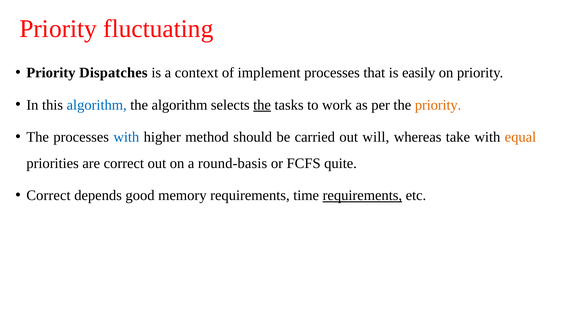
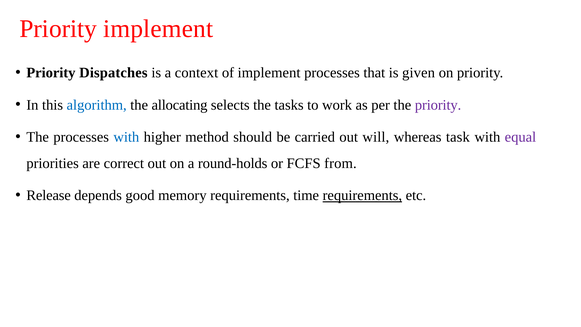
Priority fluctuating: fluctuating -> implement
easily: easily -> given
the algorithm: algorithm -> allocating
the at (262, 105) underline: present -> none
priority at (438, 105) colour: orange -> purple
take: take -> task
equal colour: orange -> purple
round-basis: round-basis -> round-holds
quite: quite -> from
Correct at (48, 195): Correct -> Release
